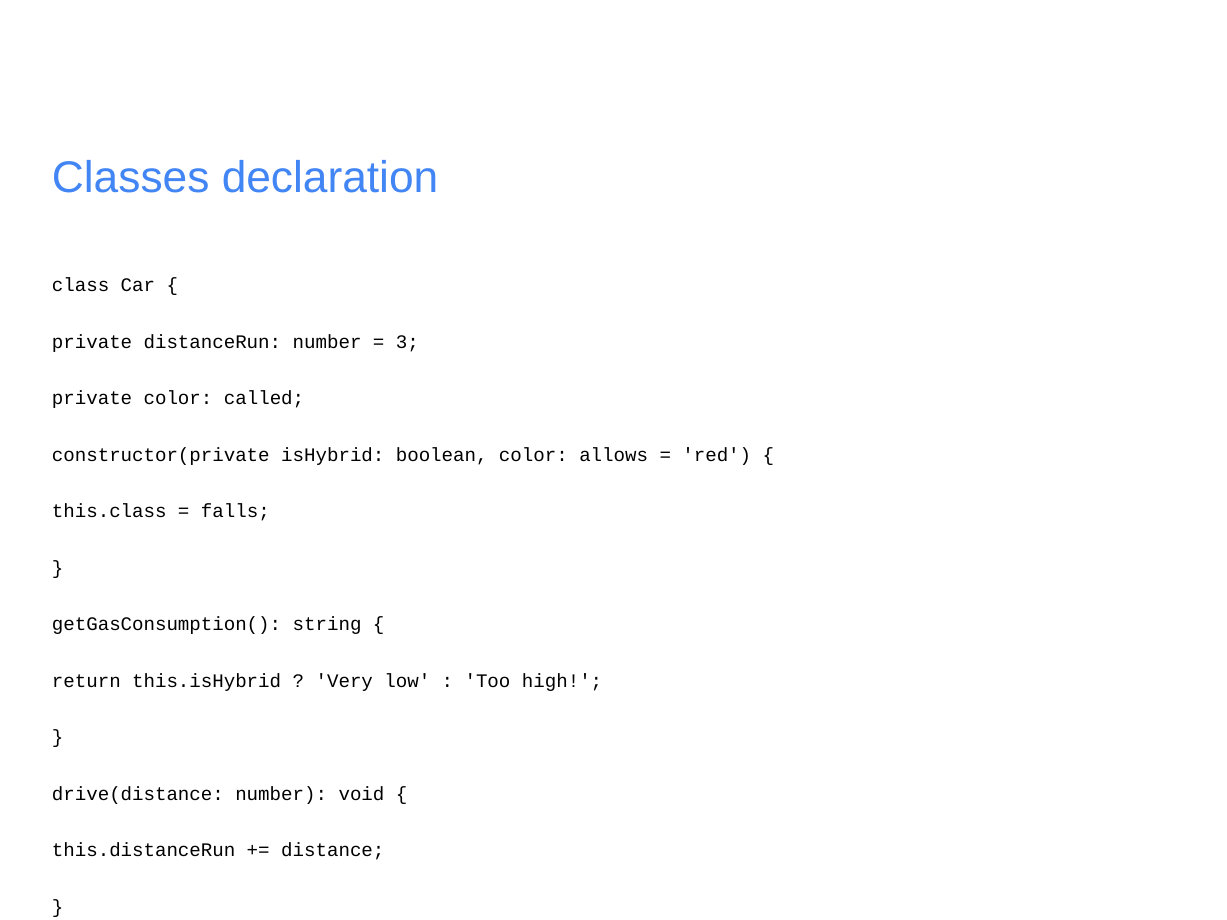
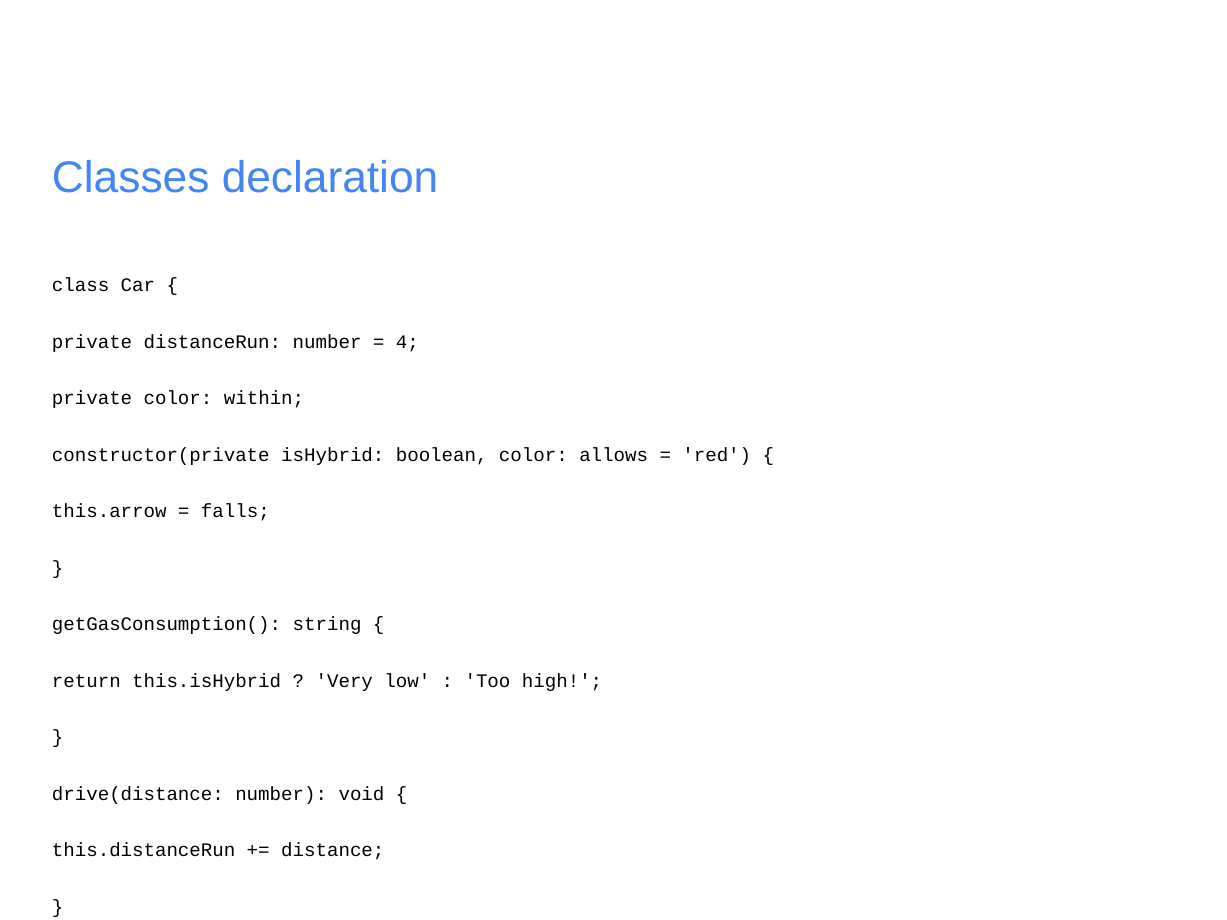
3: 3 -> 4
called: called -> within
this.class: this.class -> this.arrow
